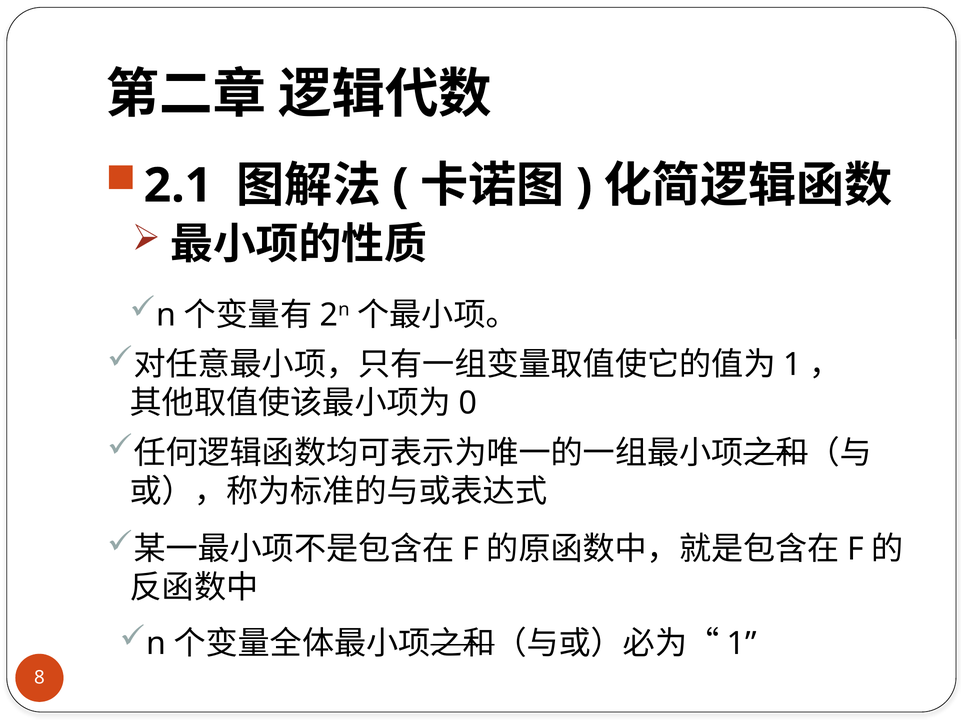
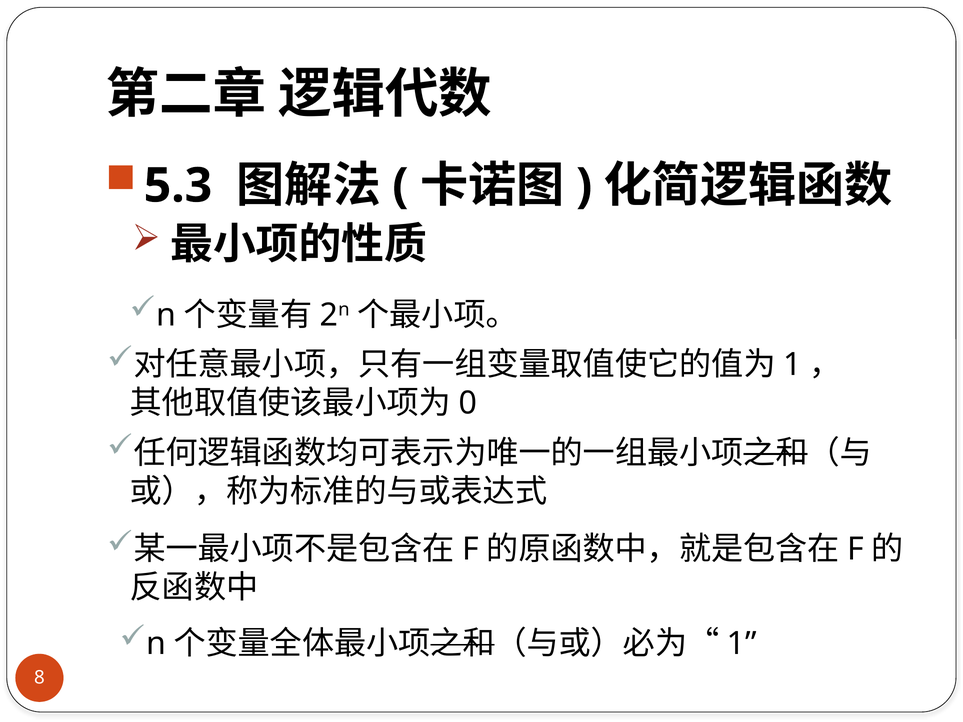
2.1: 2.1 -> 5.3
